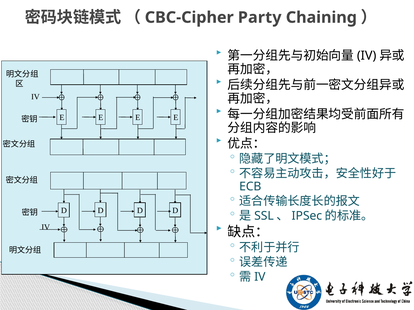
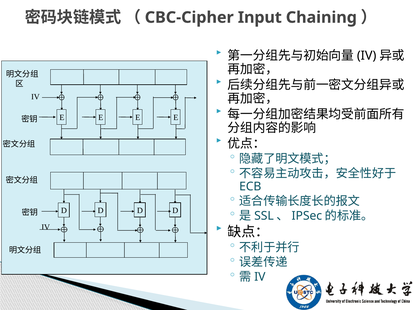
Party: Party -> Input
